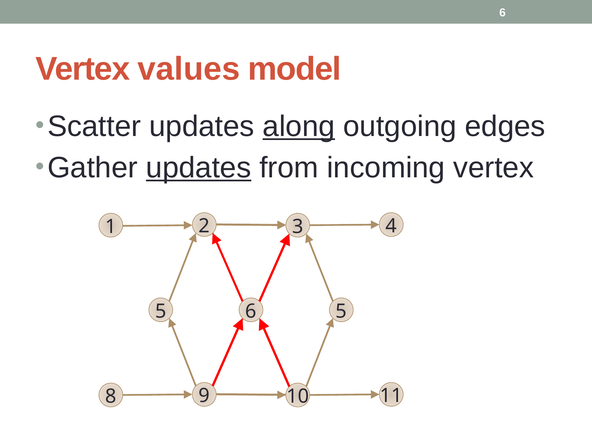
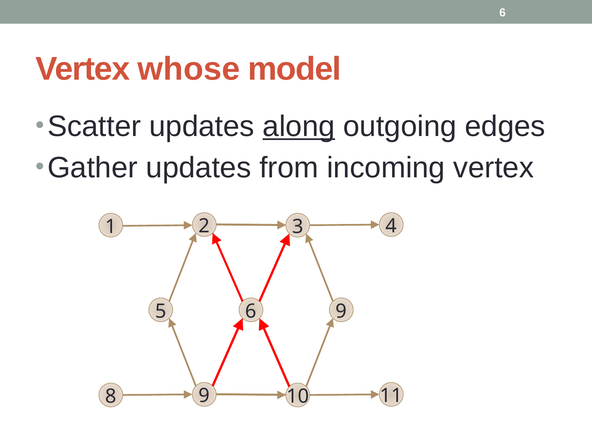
values: values -> whose
updates at (199, 168) underline: present -> none
6 5: 5 -> 9
